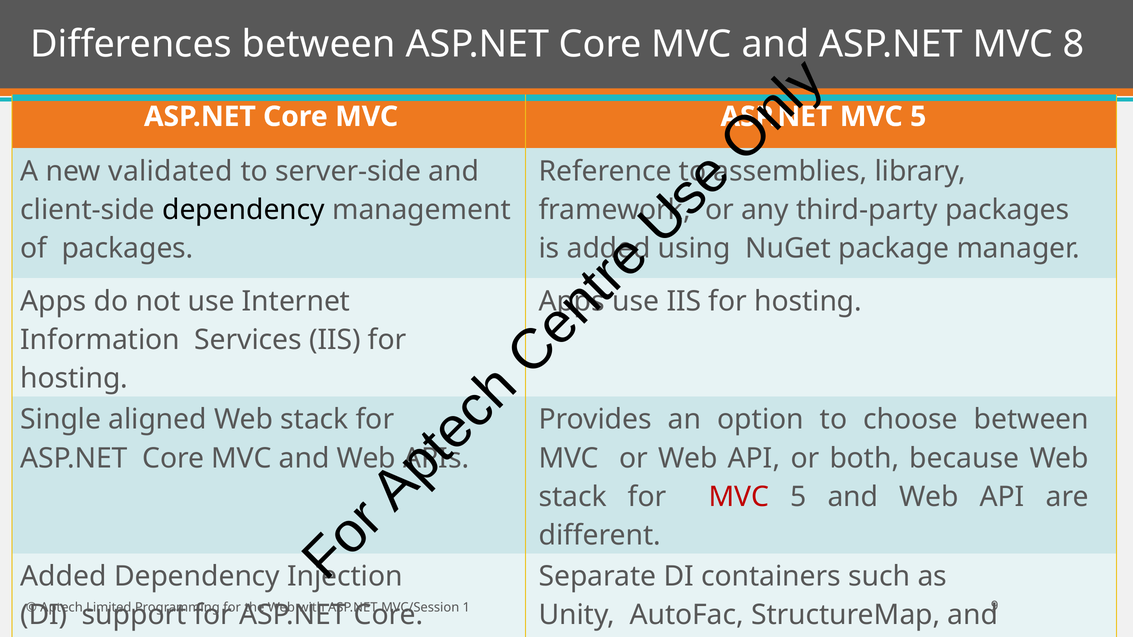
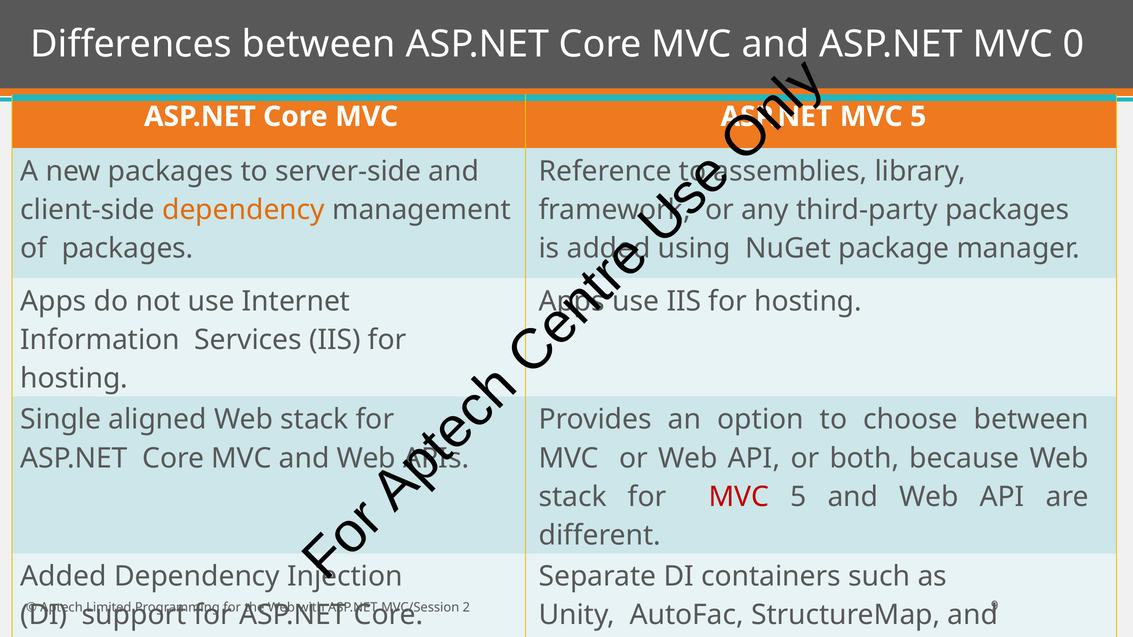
8: 8 -> 0
new validated: validated -> packages
dependency at (244, 210) colour: black -> orange
1: 1 -> 2
